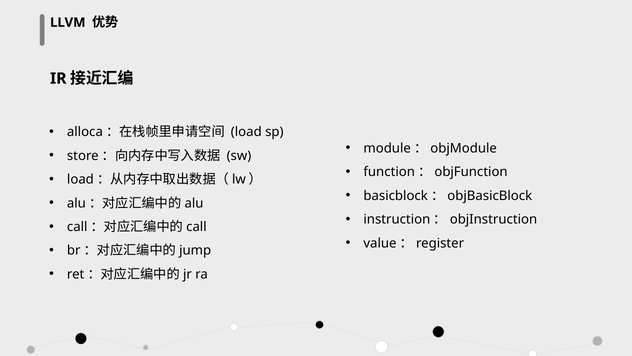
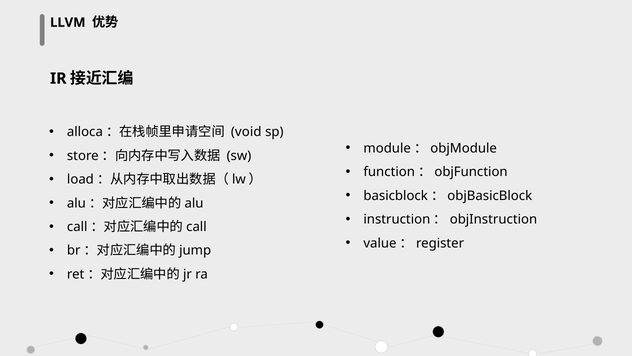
load at (246, 132): load -> void
